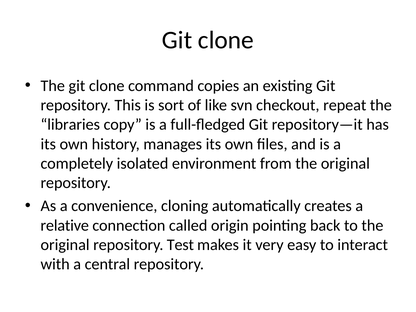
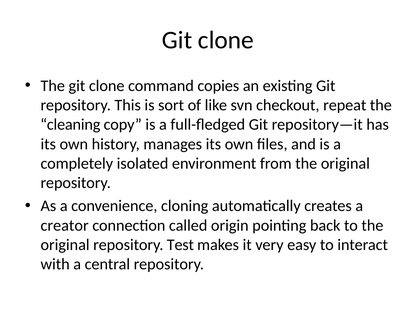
libraries: libraries -> cleaning
relative: relative -> creator
